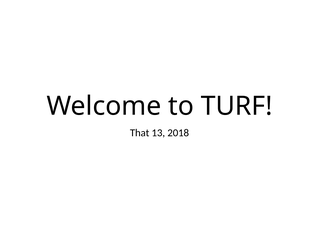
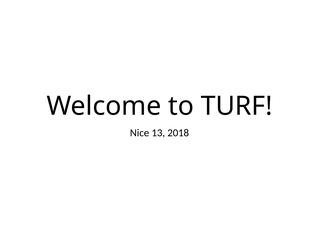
That: That -> Nice
